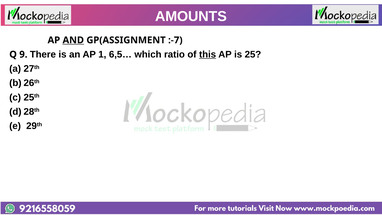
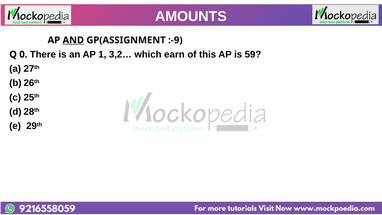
:-7: :-7 -> :-9
9: 9 -> 0
6,5…: 6,5… -> 3,2…
ratio: ratio -> earn
this underline: present -> none
25: 25 -> 59
